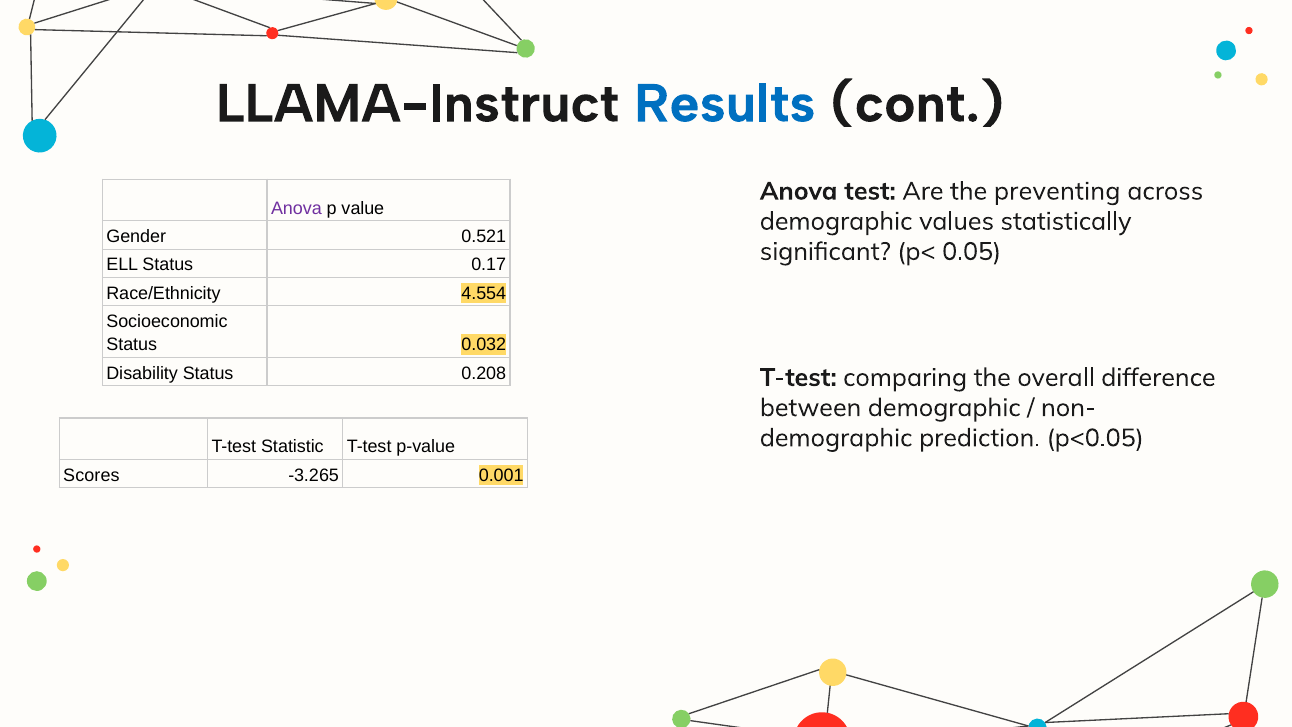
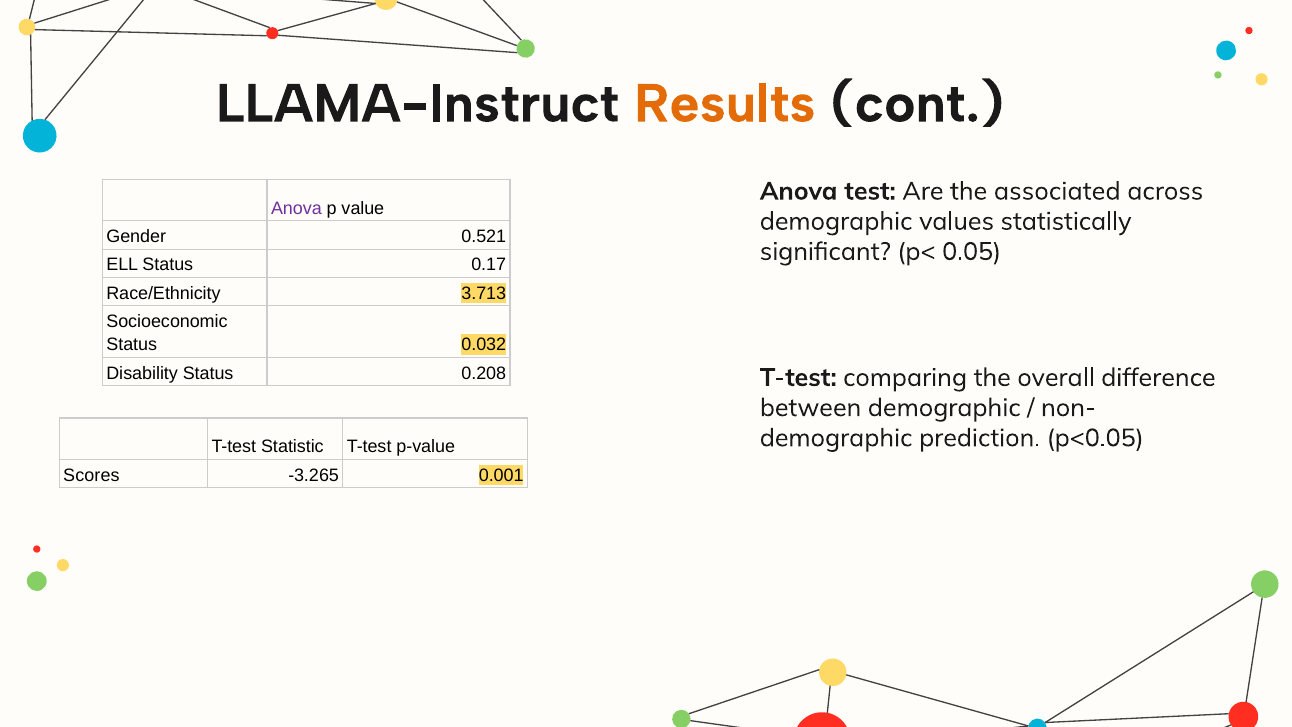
Results colour: blue -> orange
preventing: preventing -> associated
4.554: 4.554 -> 3.713
